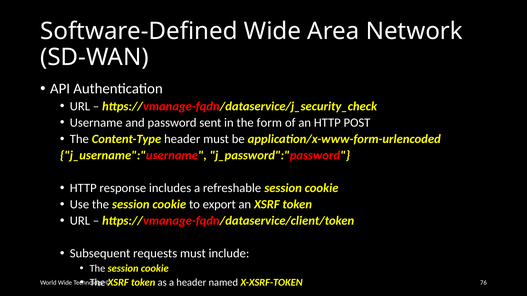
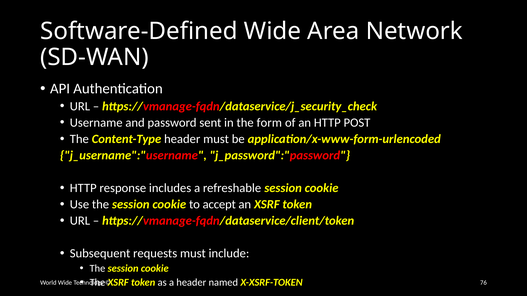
export: export -> accept
